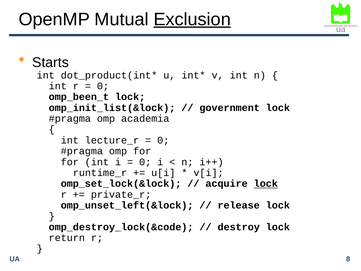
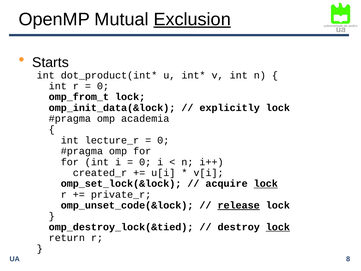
omp_been_t: omp_been_t -> omp_from_t
omp_init_list(&lock: omp_init_list(&lock -> omp_init_data(&lock
government: government -> explicitly
runtime_r: runtime_r -> created_r
omp_unset_left(&lock: omp_unset_left(&lock -> omp_unset_code(&lock
release underline: none -> present
omp_destroy_lock(&code: omp_destroy_lock(&code -> omp_destroy_lock(&tied
lock at (278, 227) underline: none -> present
